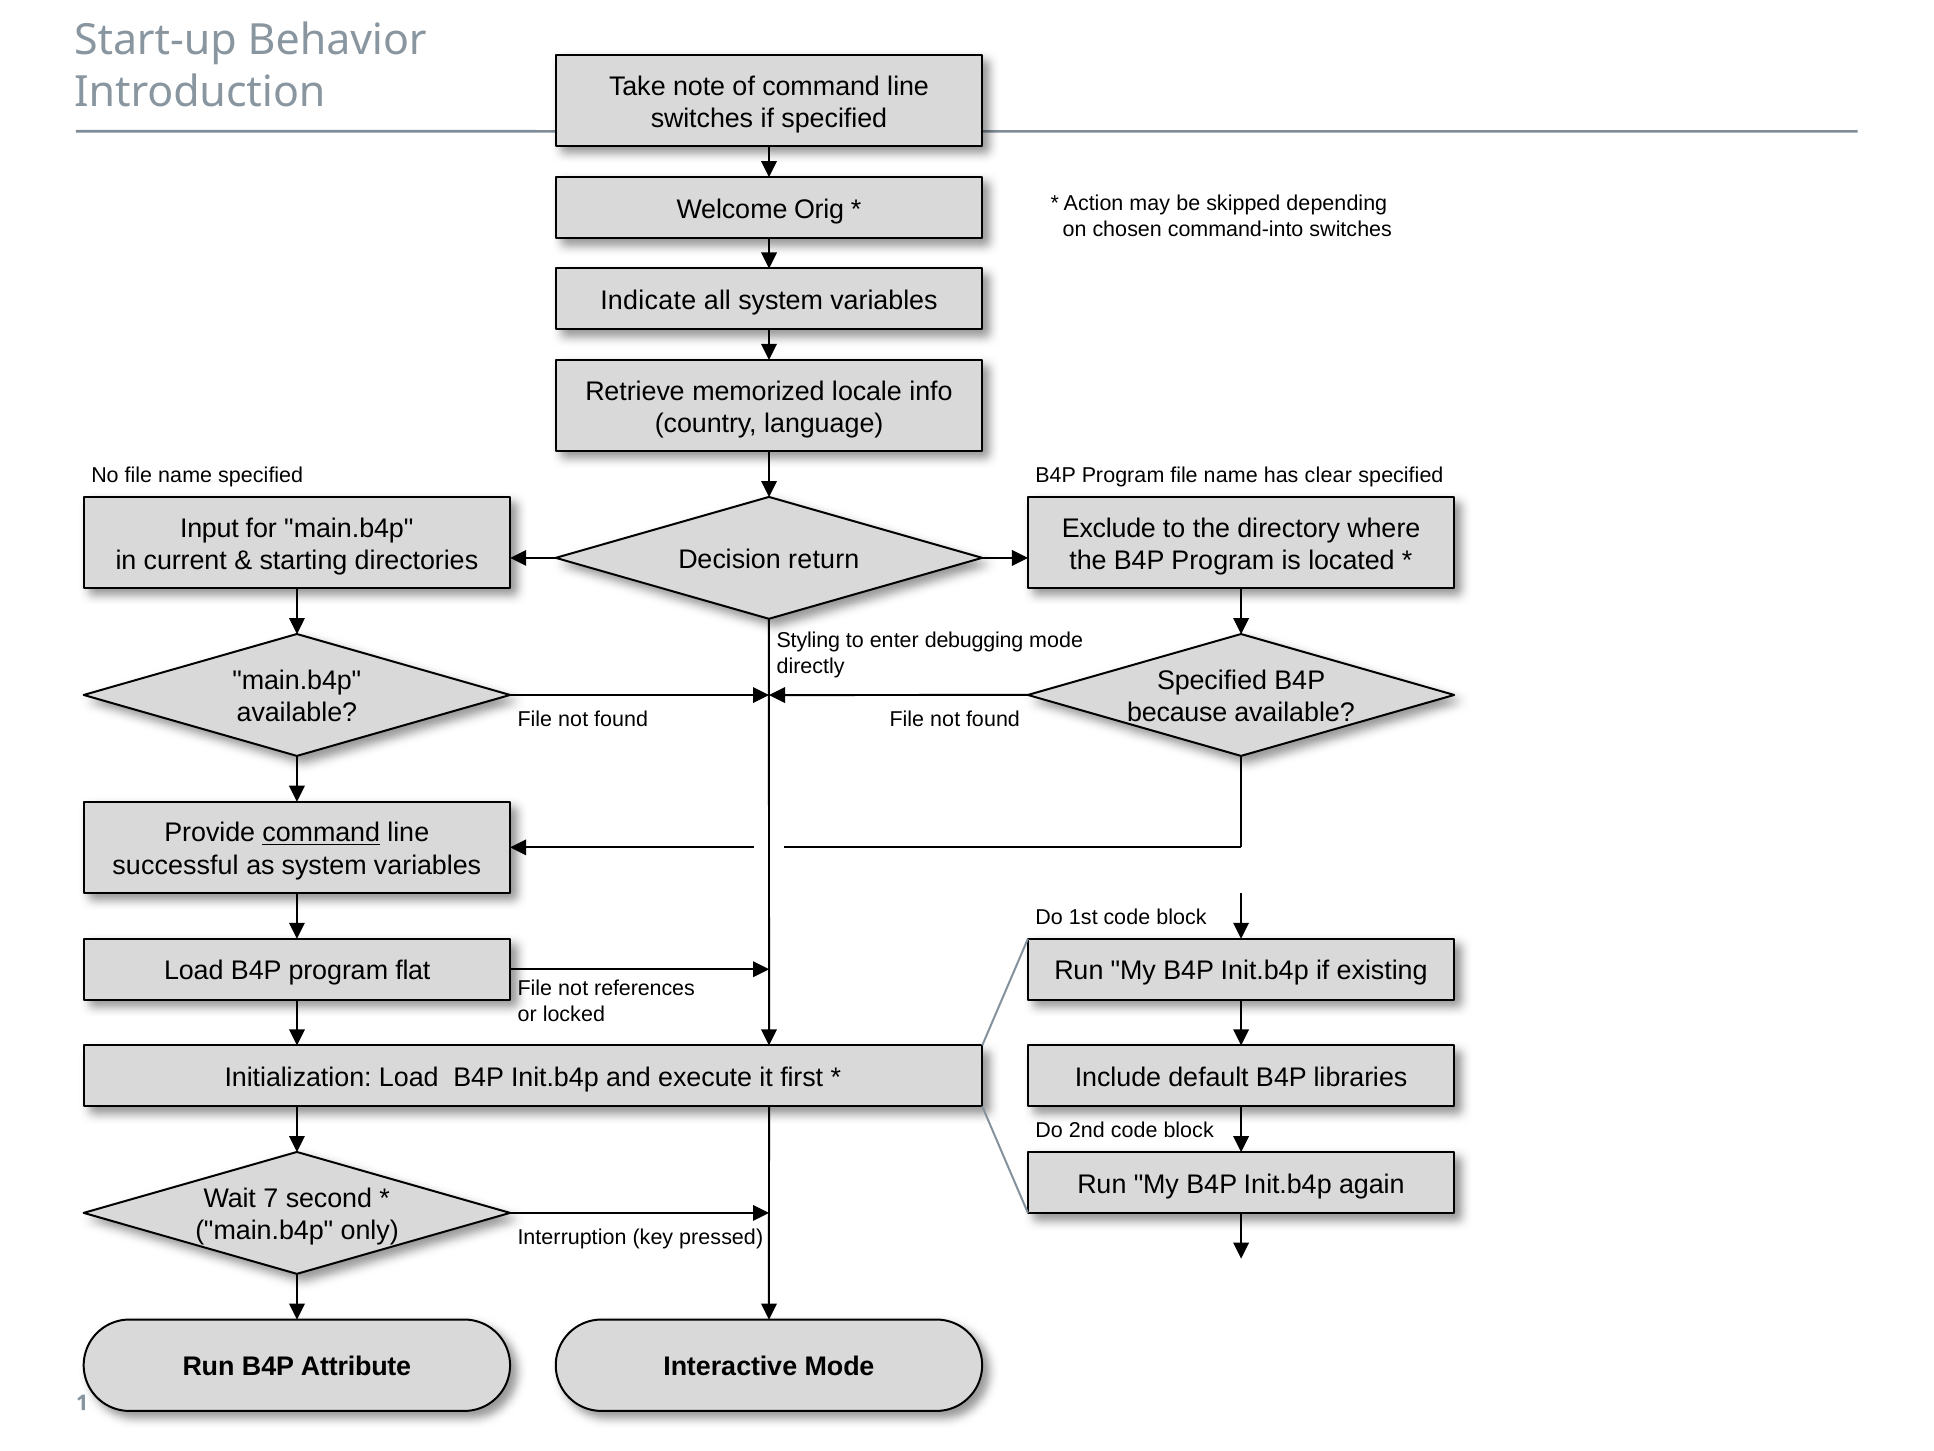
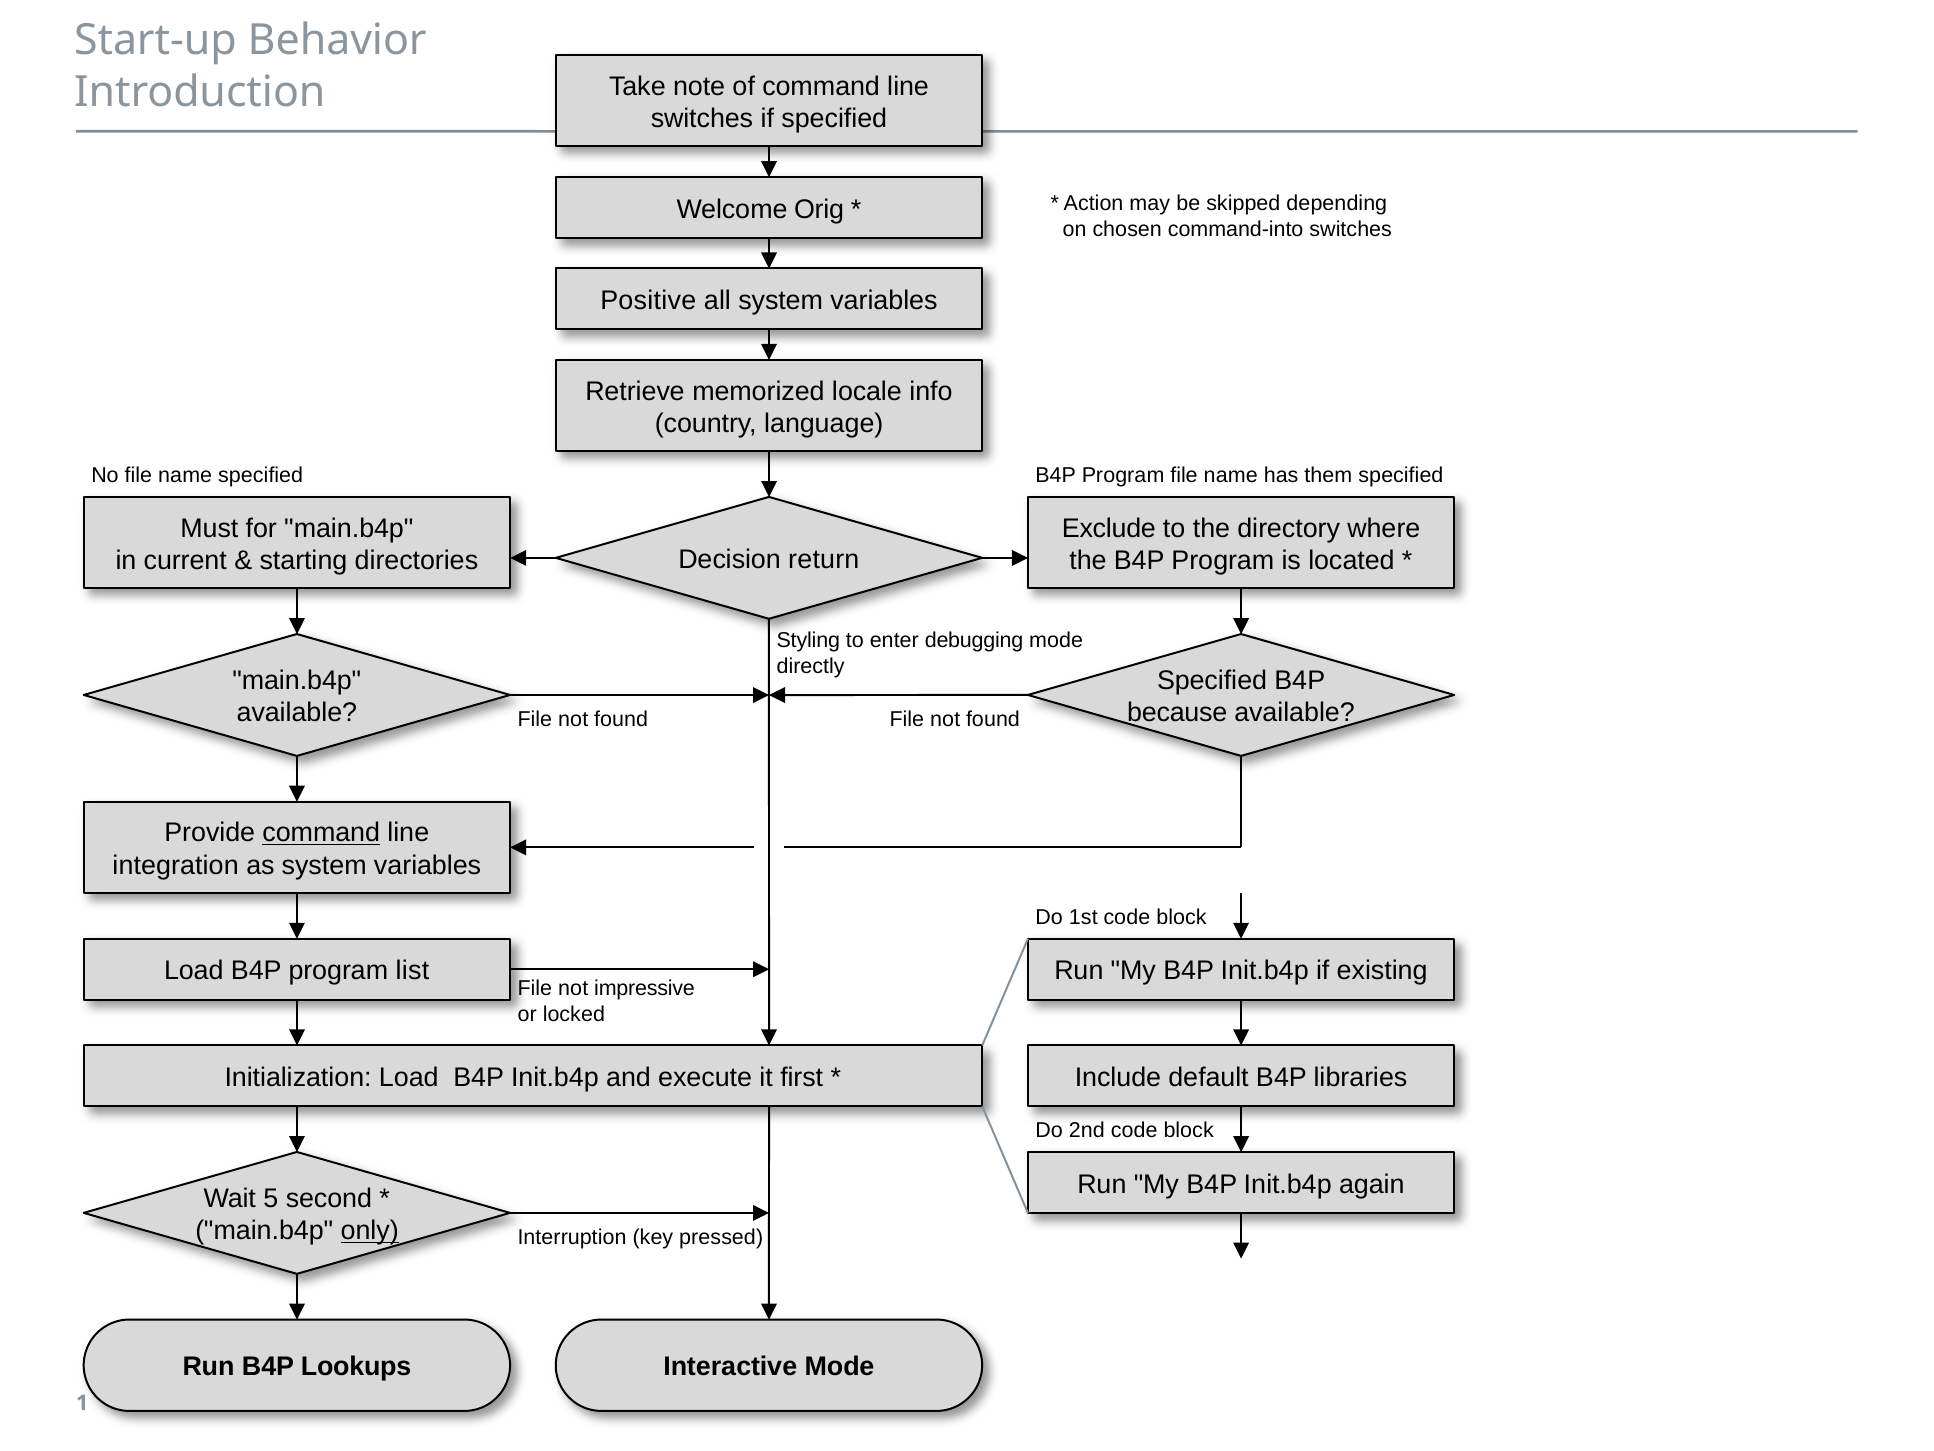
Indicate: Indicate -> Positive
clear: clear -> them
Input: Input -> Must
successful: successful -> integration
flat: flat -> list
references: references -> impressive
7: 7 -> 5
only underline: none -> present
Attribute: Attribute -> Lookups
